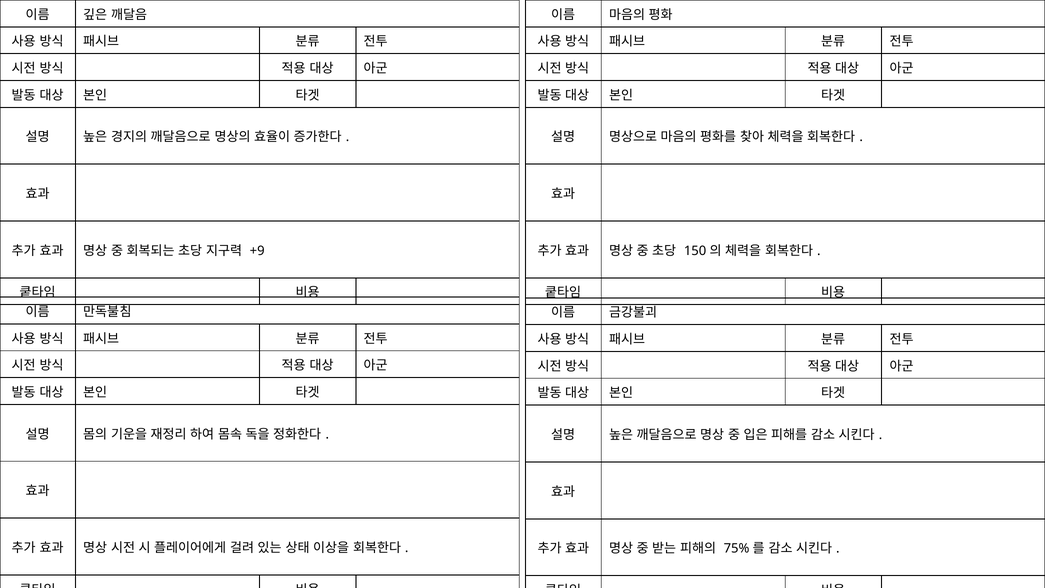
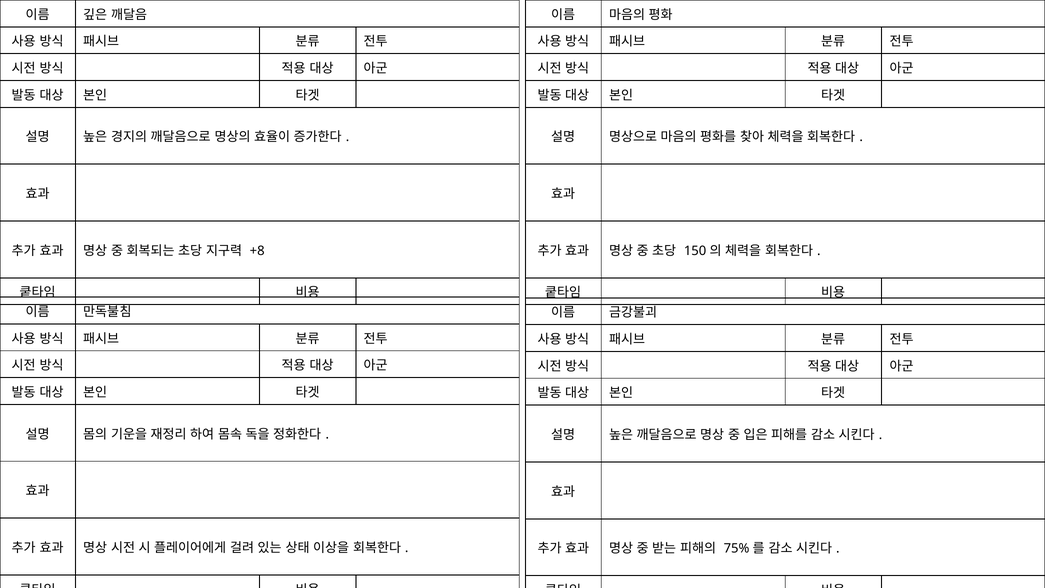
+9: +9 -> +8
